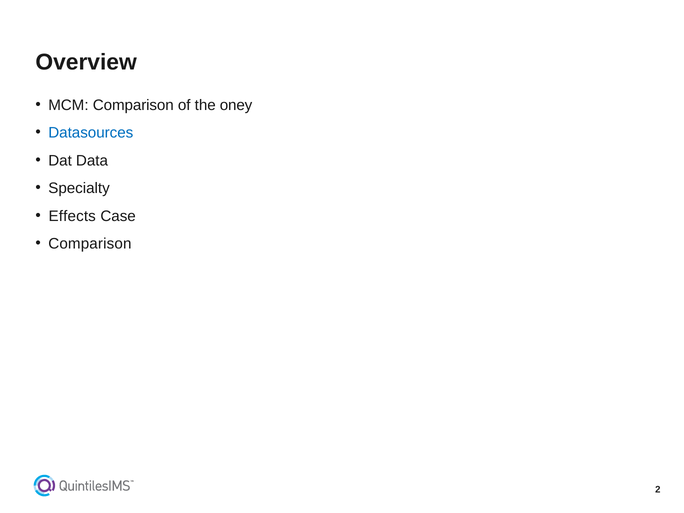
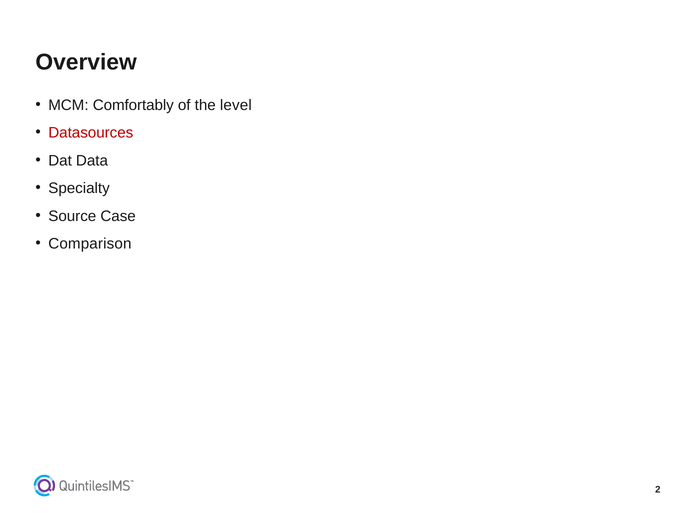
MCM Comparison: Comparison -> Comfortably
oney: oney -> level
Datasources colour: blue -> red
Effects: Effects -> Source
